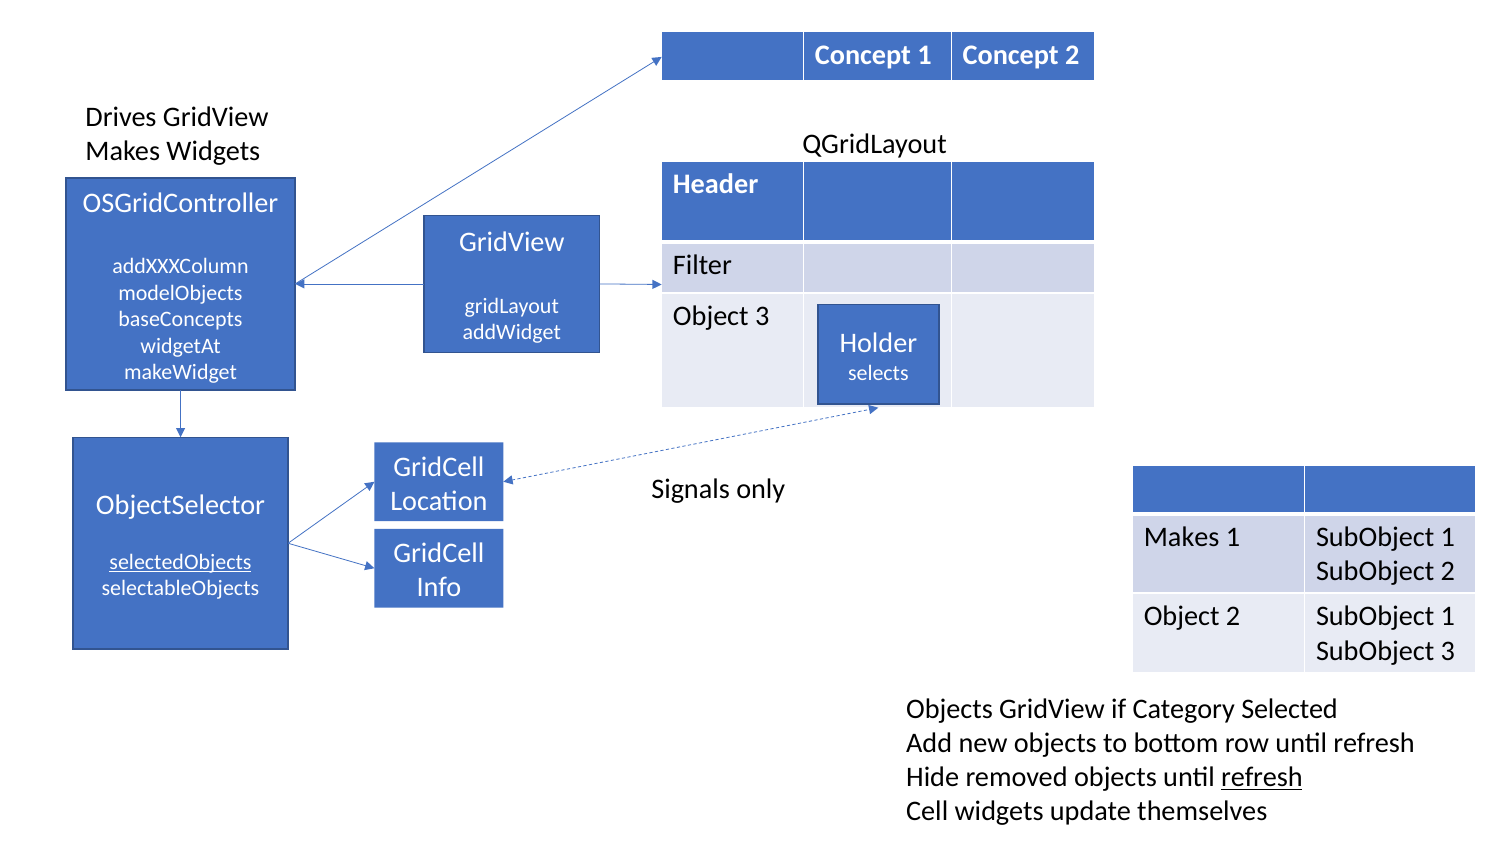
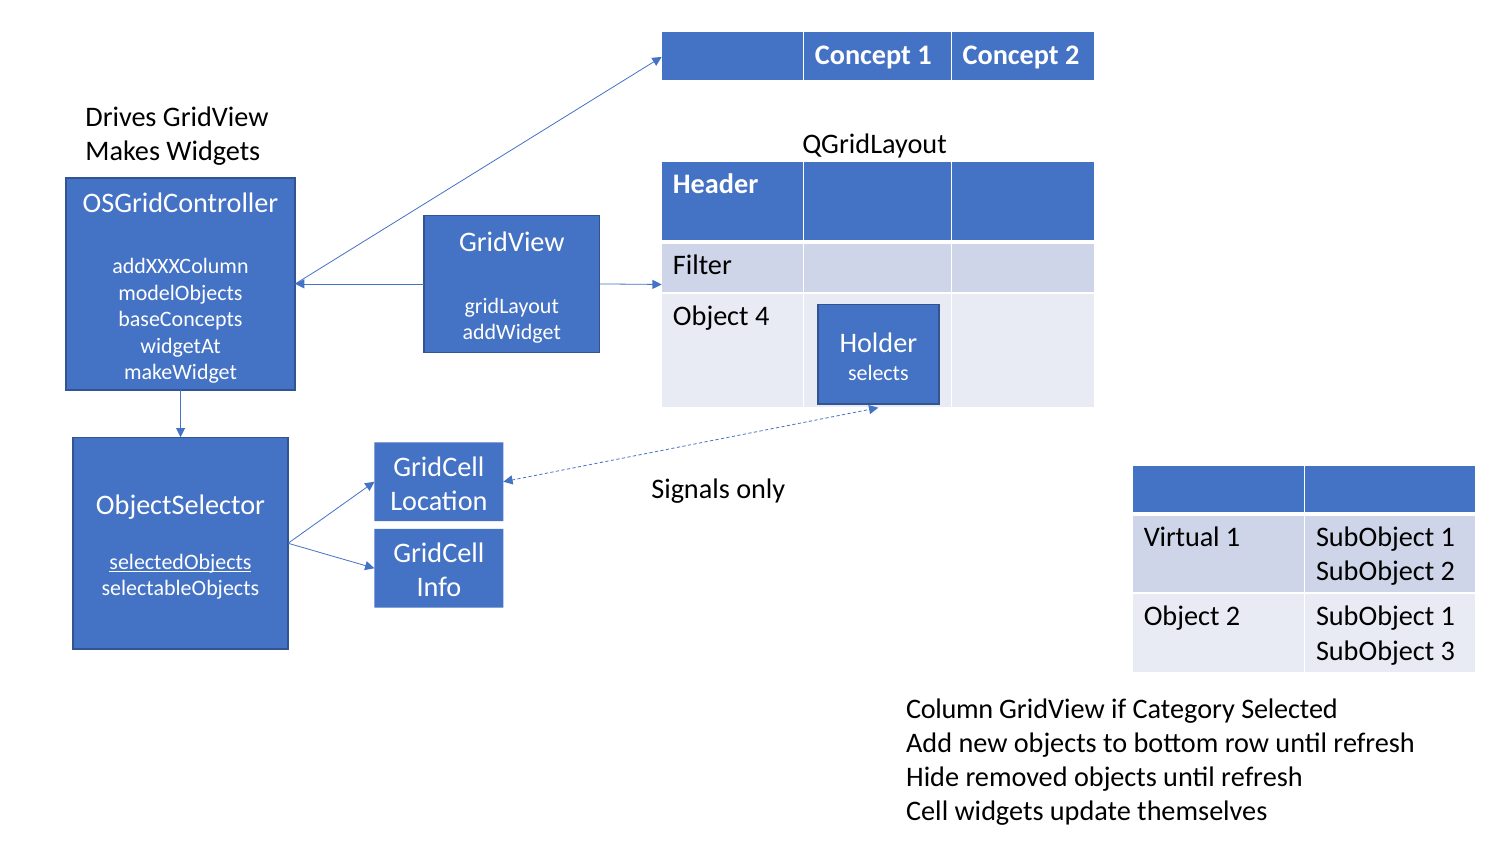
Object 3: 3 -> 4
Makes at (1182, 537): Makes -> Virtual
Objects at (950, 709): Objects -> Column
refresh at (1262, 777) underline: present -> none
